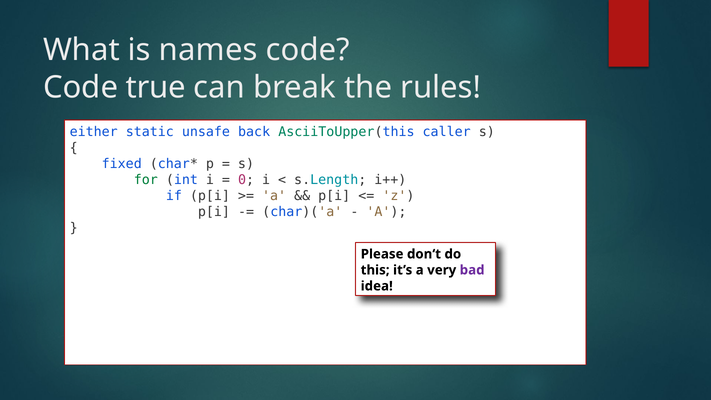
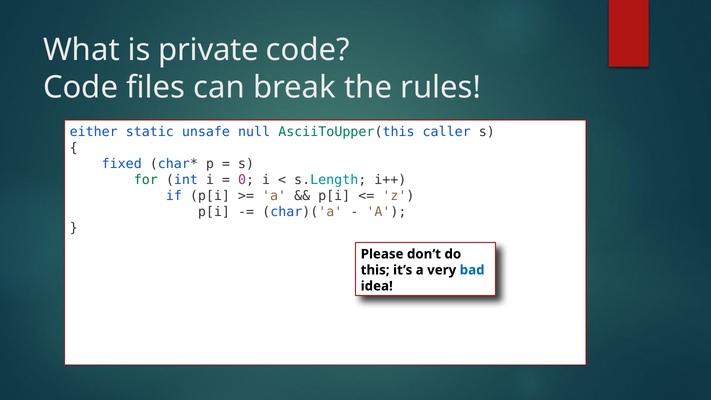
names: names -> private
true: true -> files
back: back -> null
bad colour: purple -> blue
